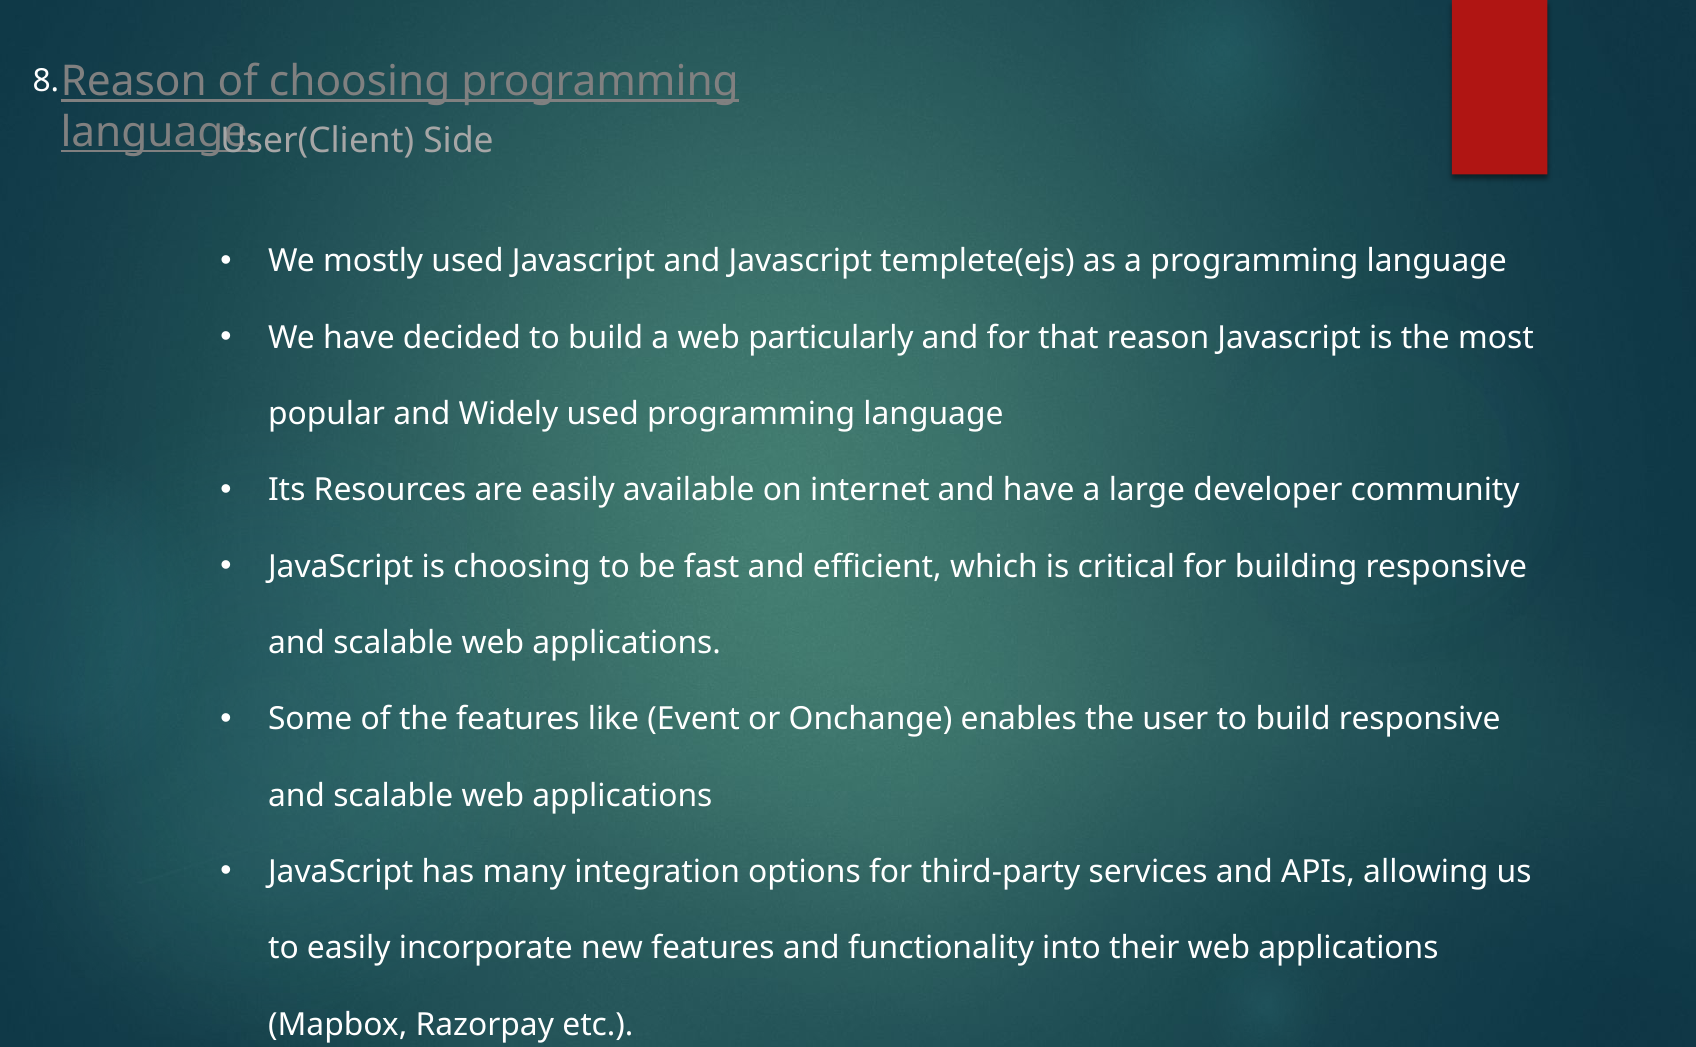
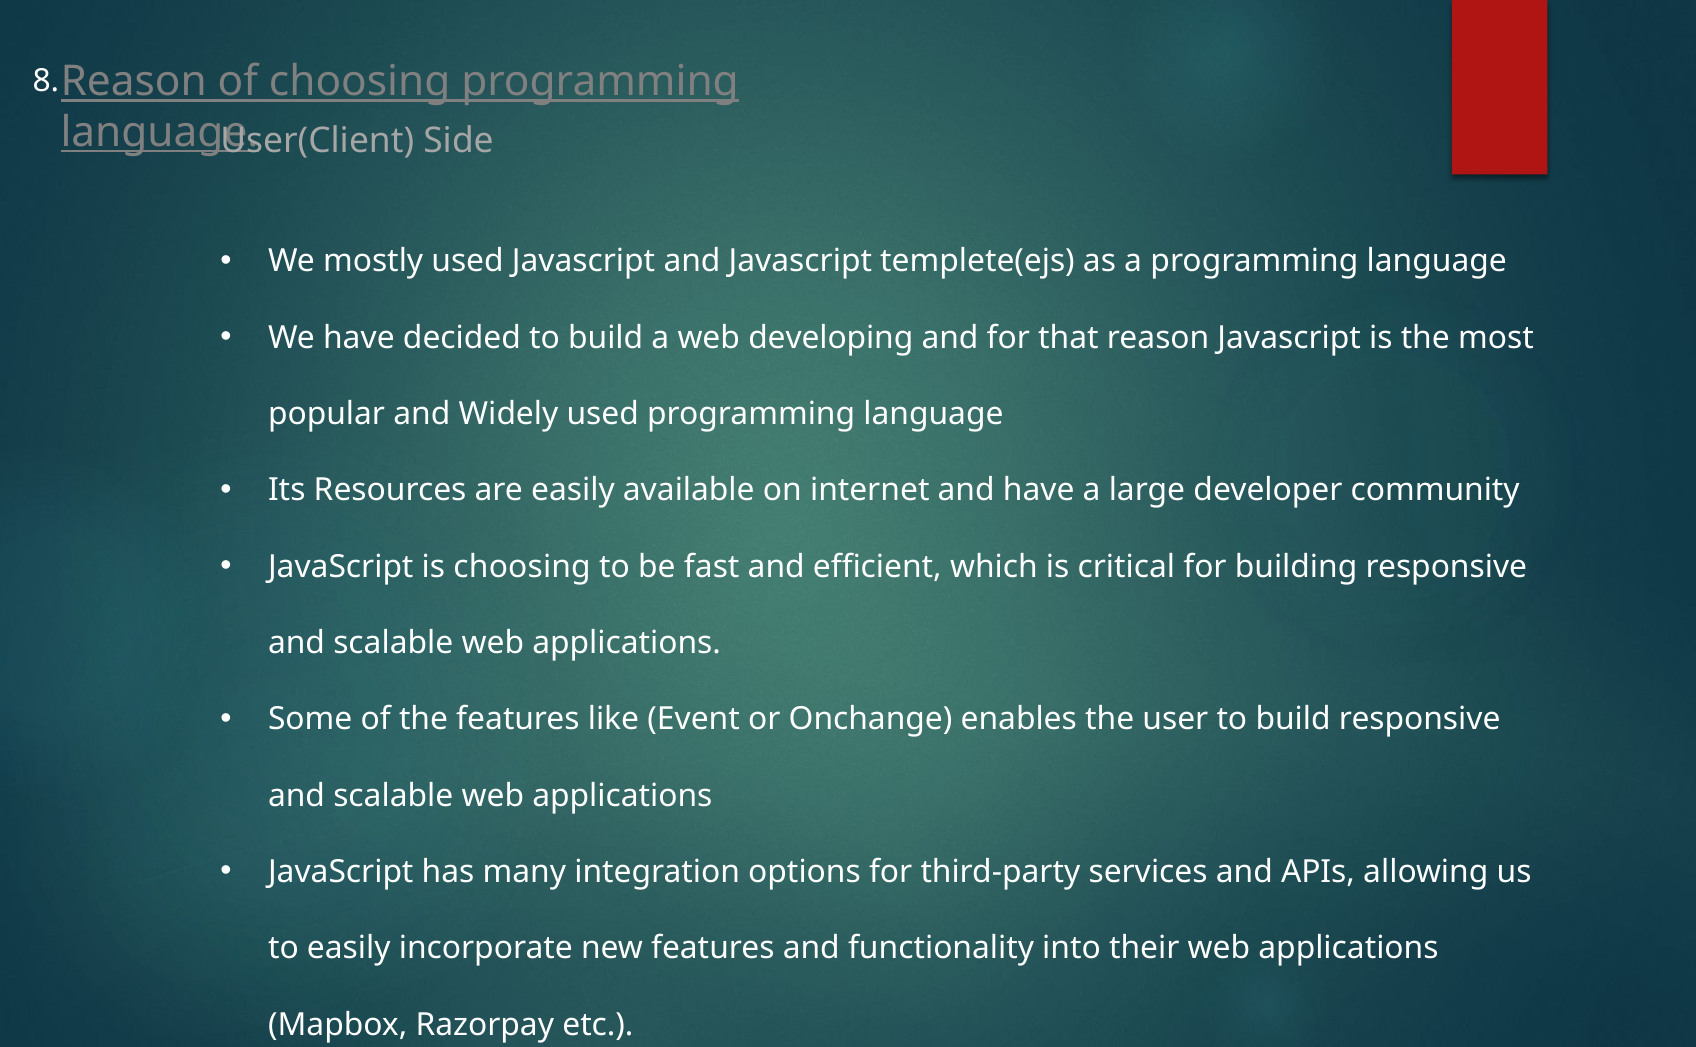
particularly: particularly -> developing
